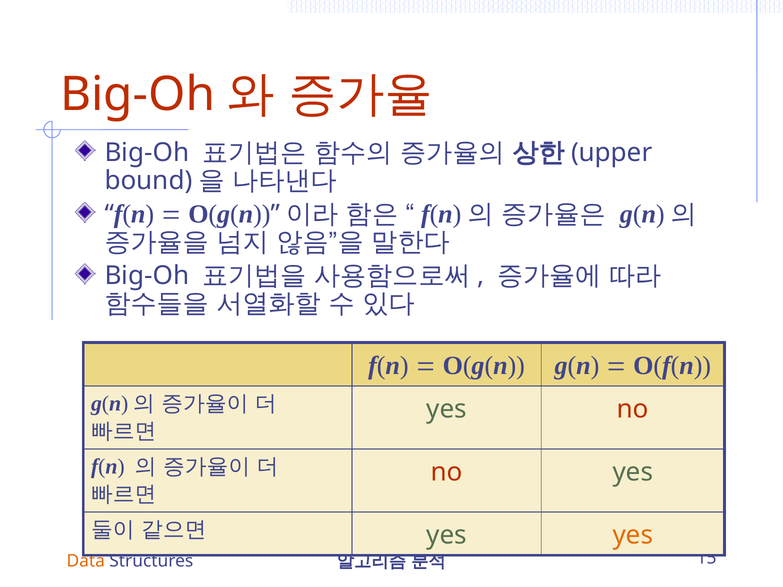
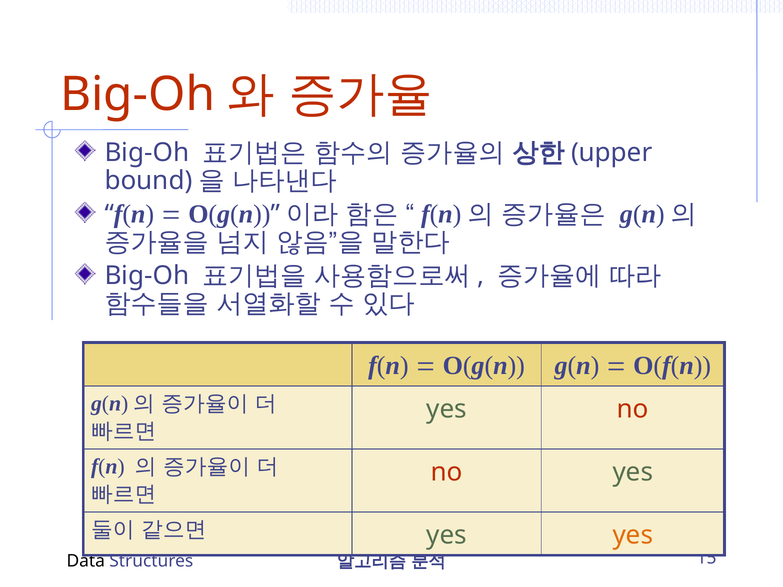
Data colour: orange -> black
